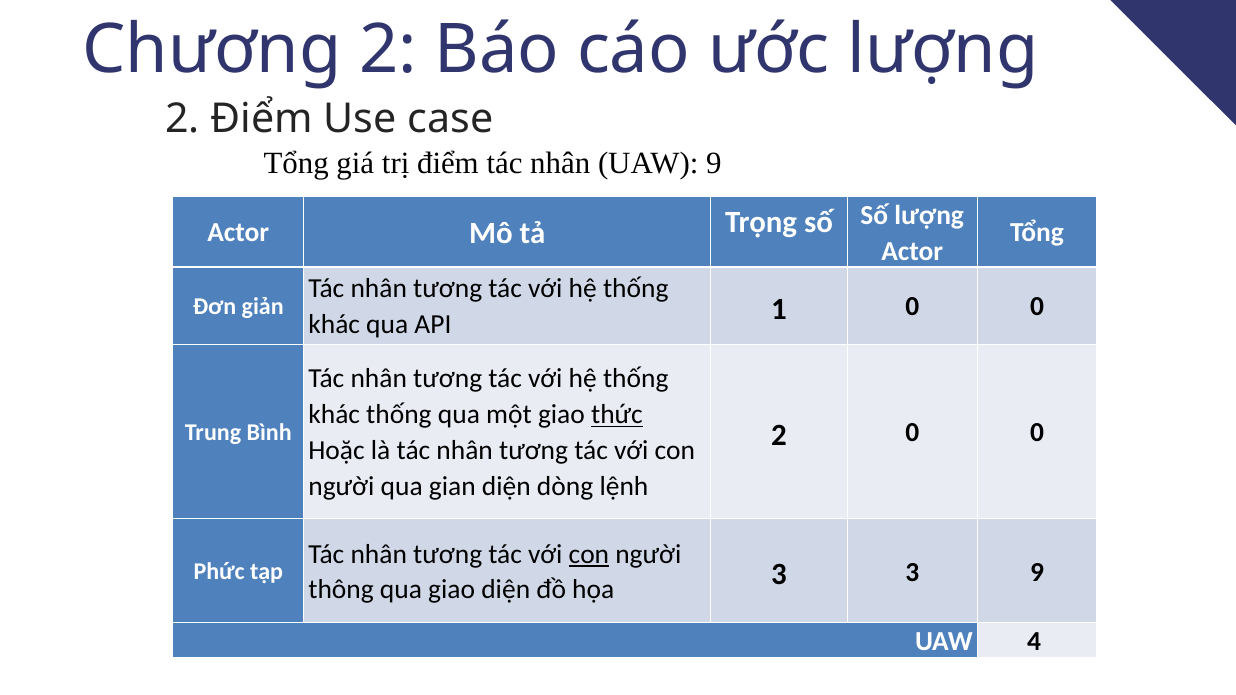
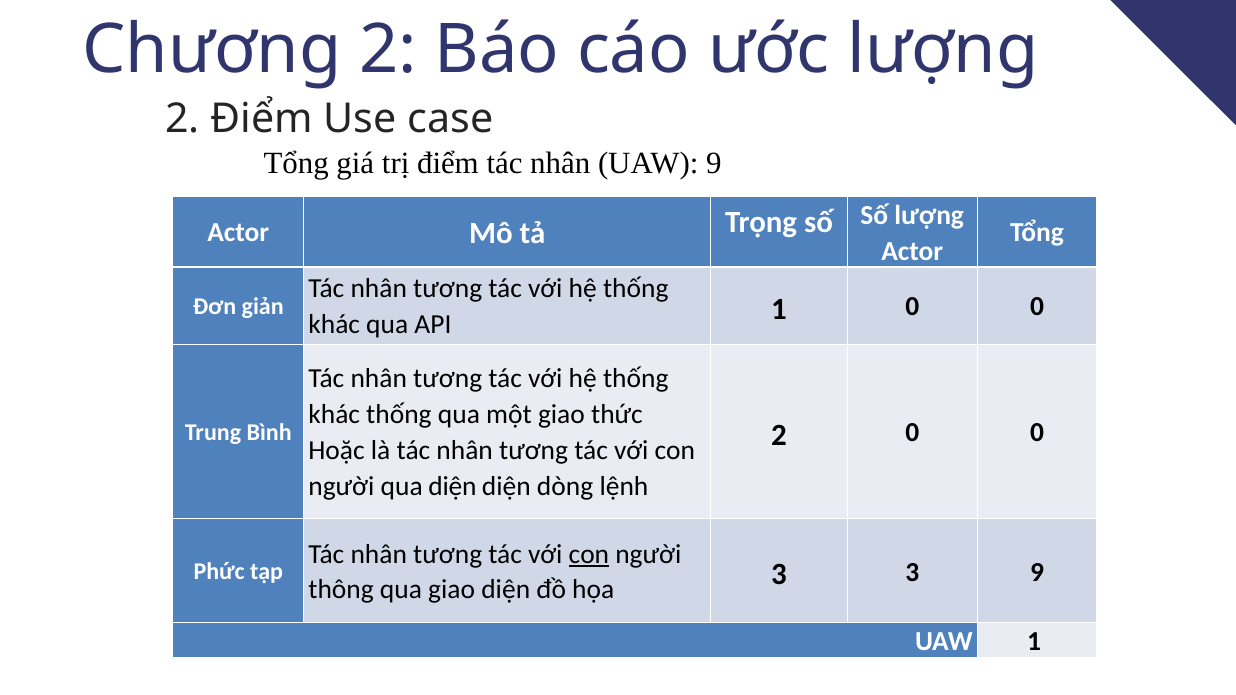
thức underline: present -> none
qua gian: gian -> diện
UAW 4: 4 -> 1
